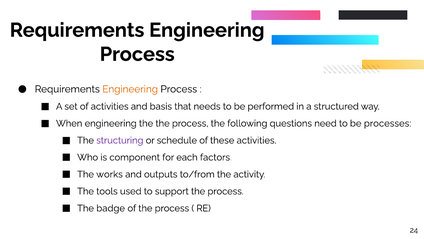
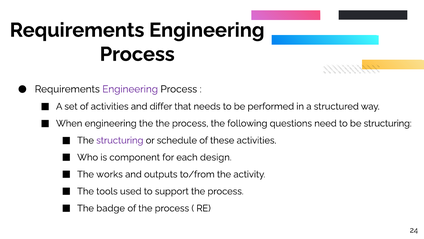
Engineering at (130, 89) colour: orange -> purple
basis: basis -> differ
be processes: processes -> structuring
factors: factors -> design
